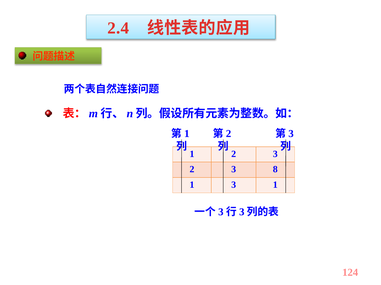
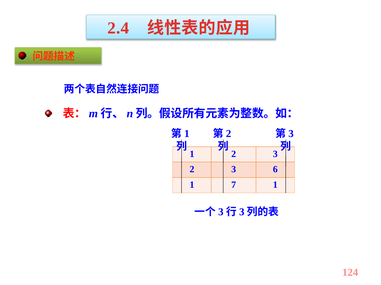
8: 8 -> 6
1 3: 3 -> 7
